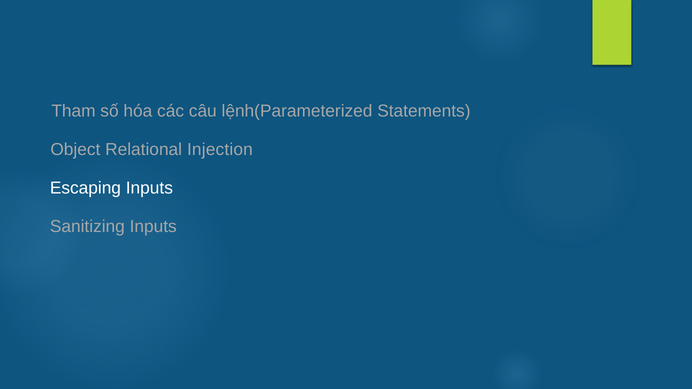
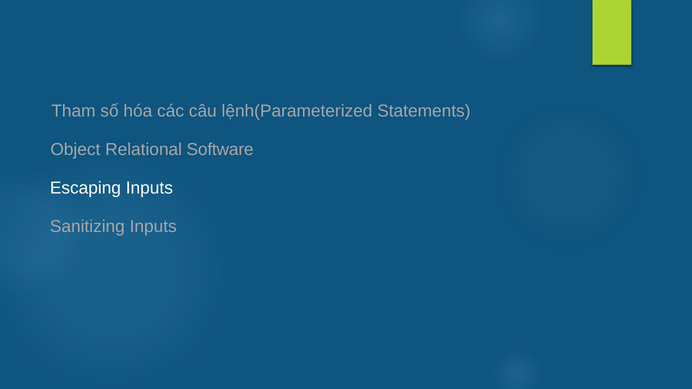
Injection: Injection -> Software
